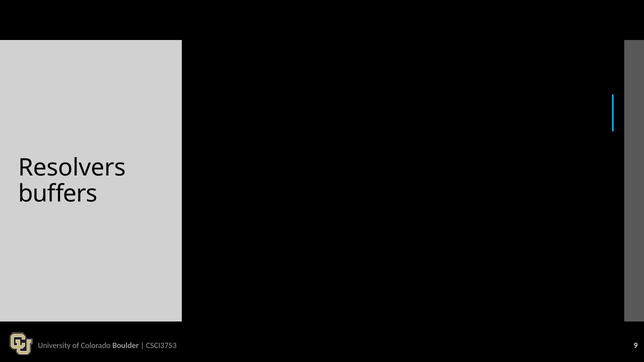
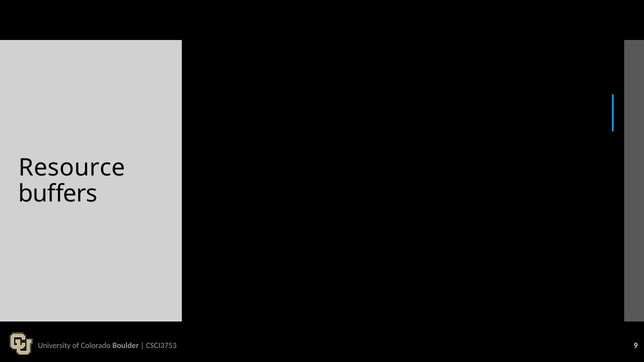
Resolvers: Resolvers -> Resource
